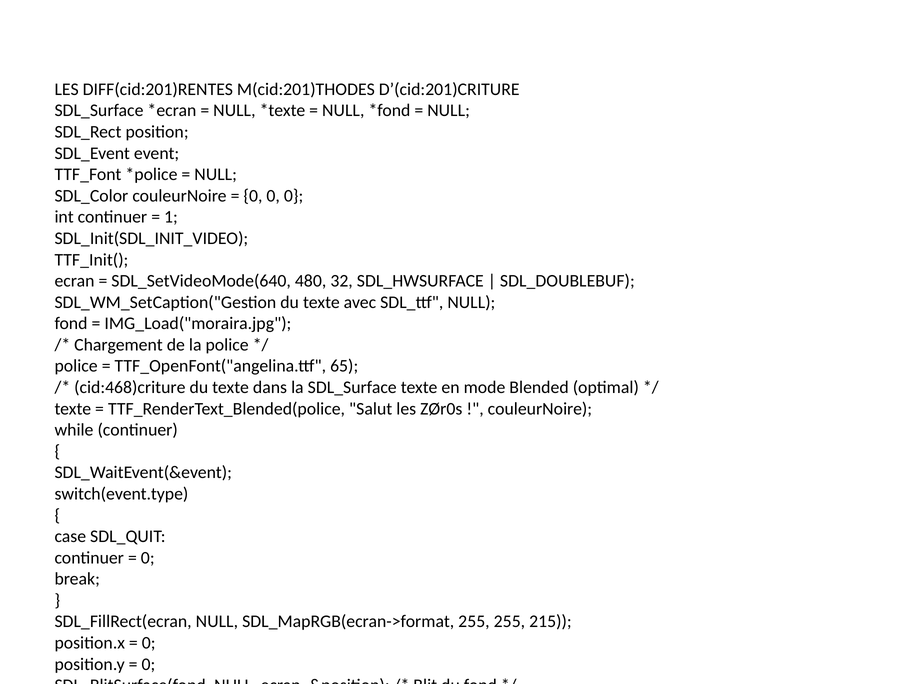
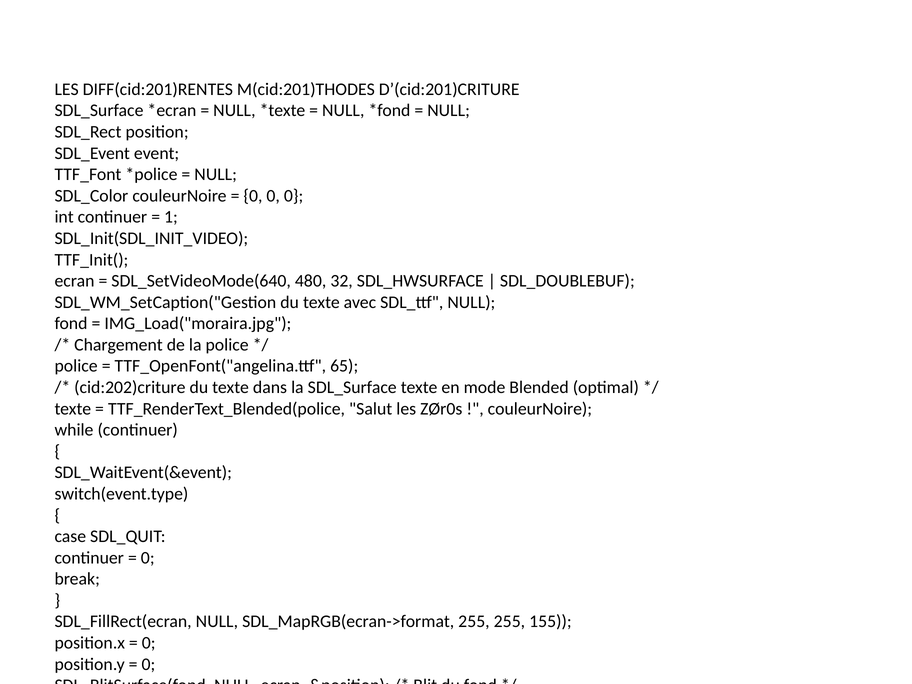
cid:468)criture: cid:468)criture -> cid:202)criture
215: 215 -> 155
